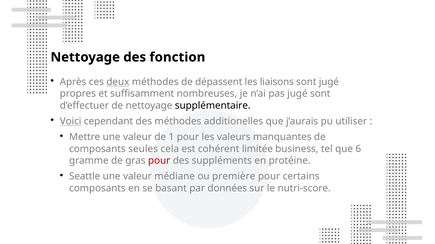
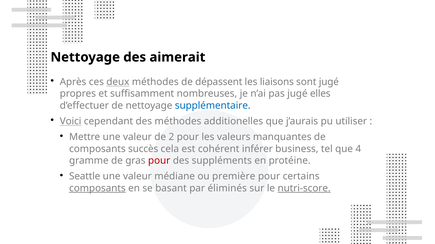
fonction: fonction -> aimerait
jugé sont: sont -> elles
supplémentaire colour: black -> blue
1: 1 -> 2
seules: seules -> succès
limitée: limitée -> inférer
6: 6 -> 4
composants at (97, 189) underline: none -> present
données: données -> éliminés
nutri-score underline: none -> present
